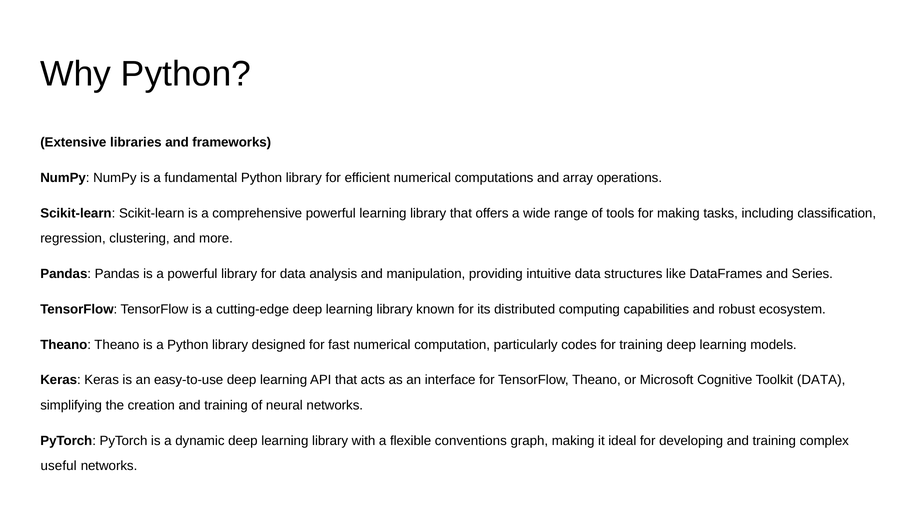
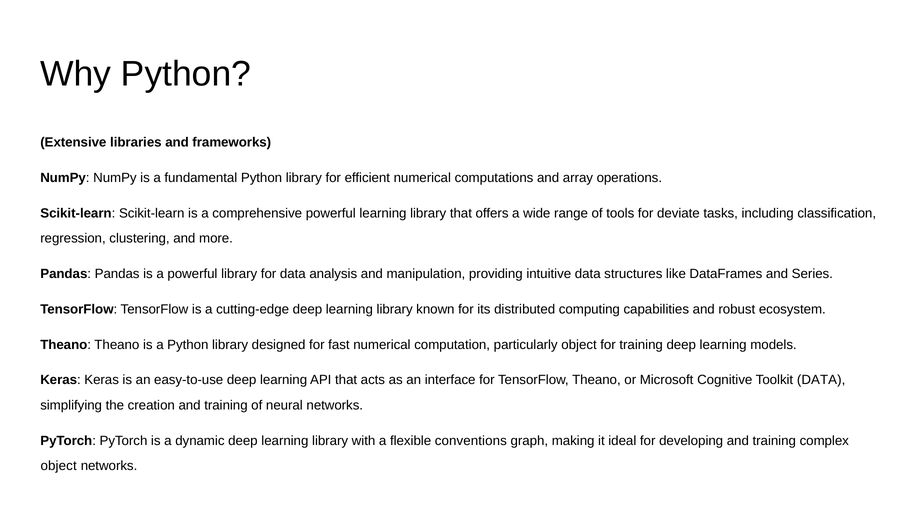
for making: making -> deviate
particularly codes: codes -> object
useful at (59, 466): useful -> object
